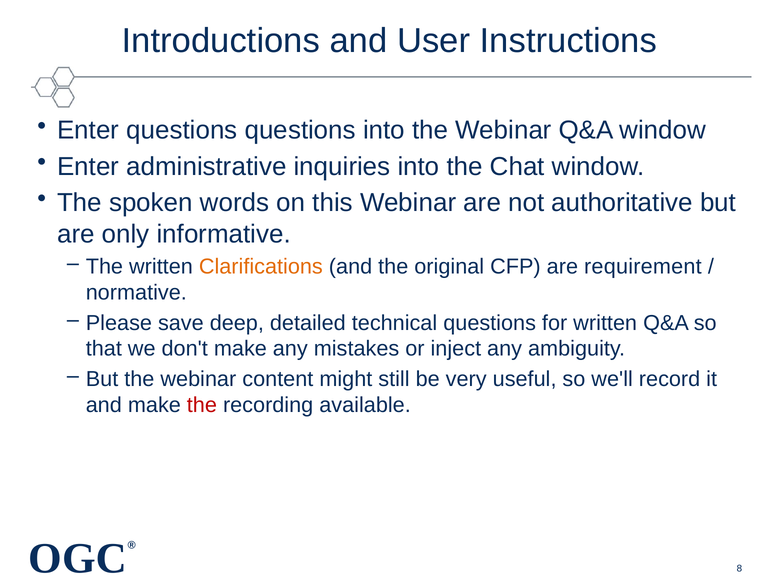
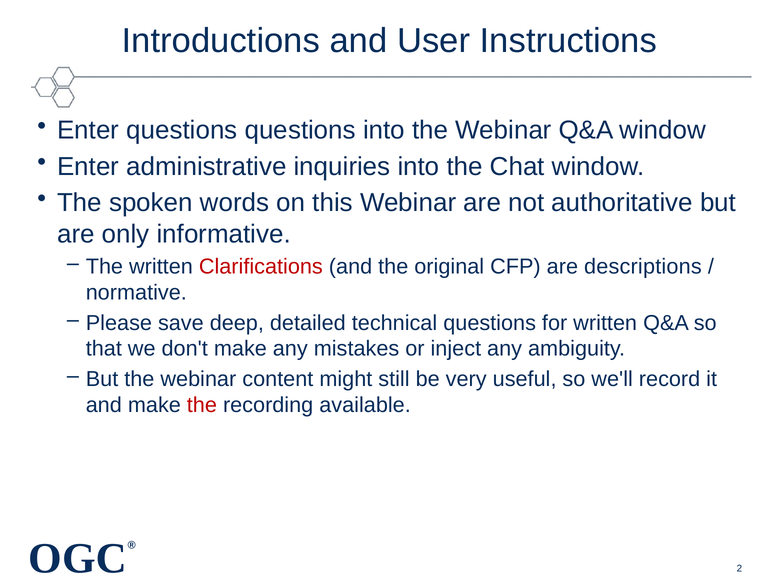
Clarifications colour: orange -> red
requirement: requirement -> descriptions
8: 8 -> 2
